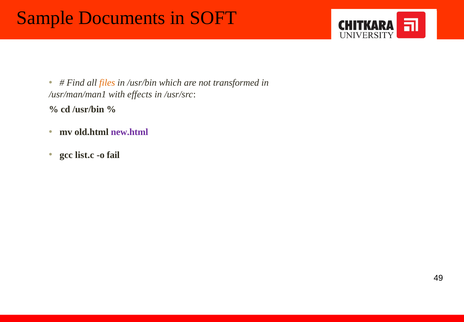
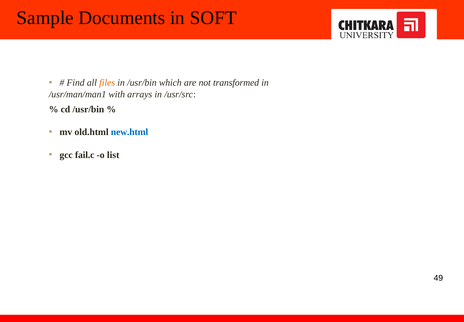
effects: effects -> arrays
new.html colour: purple -> blue
list.c: list.c -> fail.c
fail: fail -> list
